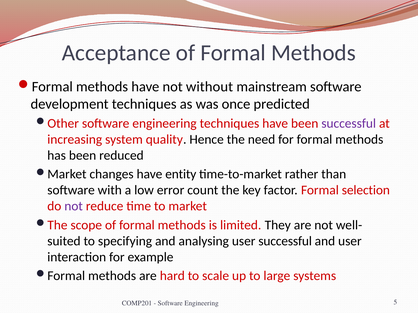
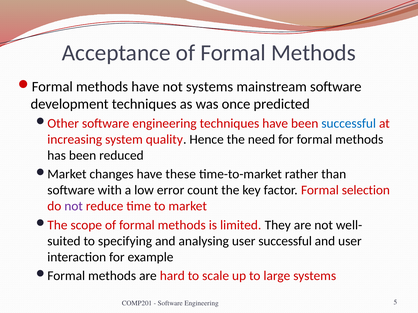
not without: without -> systems
successful at (349, 124) colour: purple -> blue
entity: entity -> these
